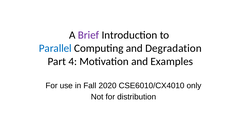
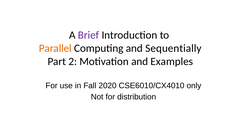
Parallel colour: blue -> orange
Degradation: Degradation -> Sequentially
4: 4 -> 2
